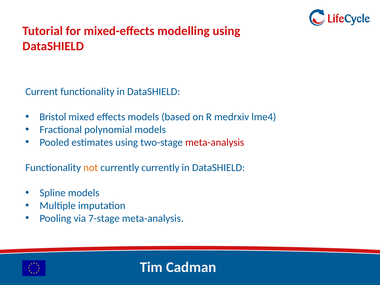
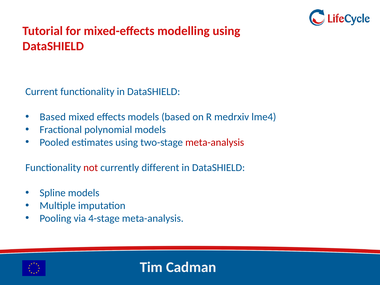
Bristol at (53, 117): Bristol -> Based
not colour: orange -> red
currently currently: currently -> different
7-stage: 7-stage -> 4-stage
